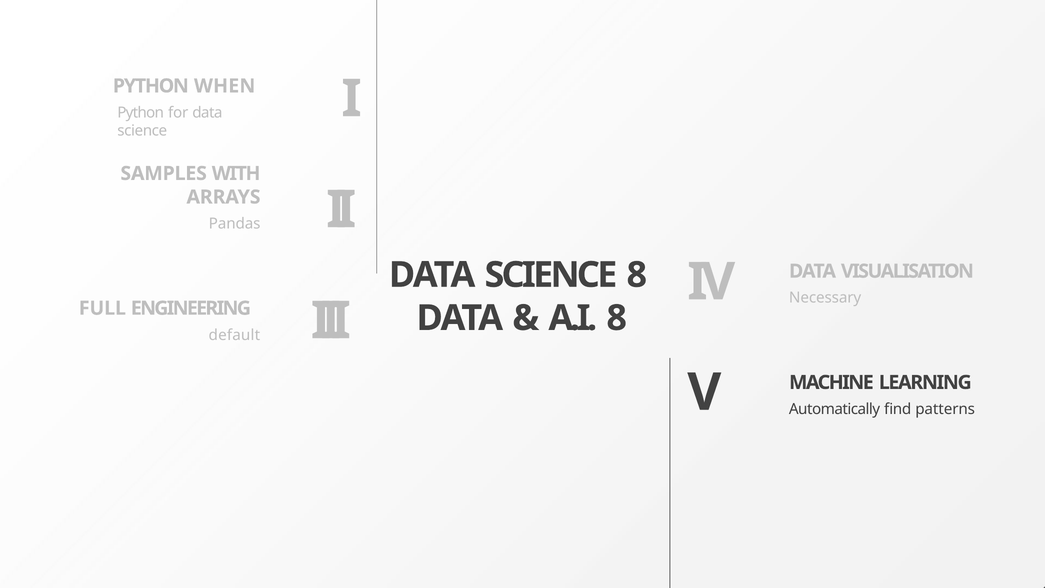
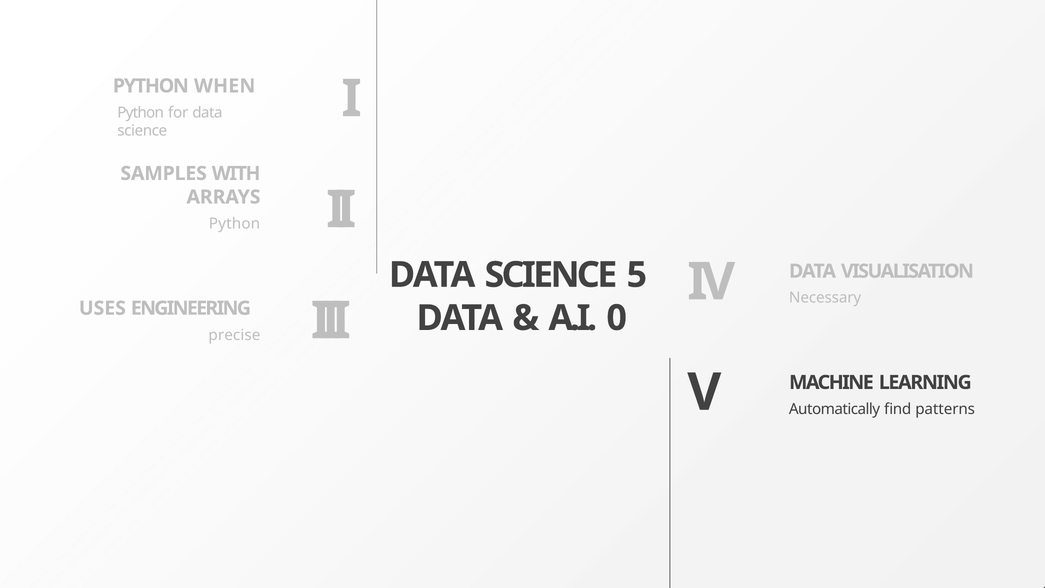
Pandas at (235, 224): Pandas -> Python
SCIENCE 8: 8 -> 5
FULL: FULL -> USES
A.I 8: 8 -> 0
default: default -> precise
